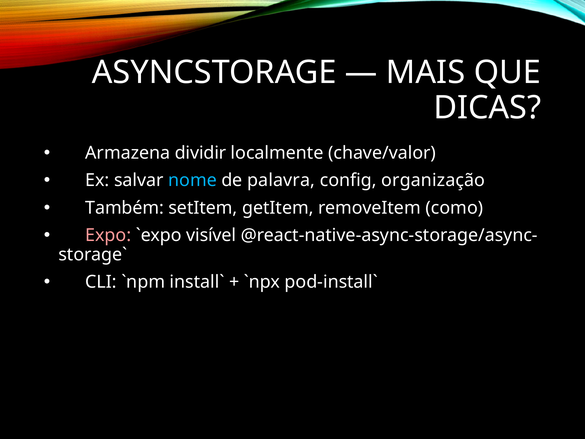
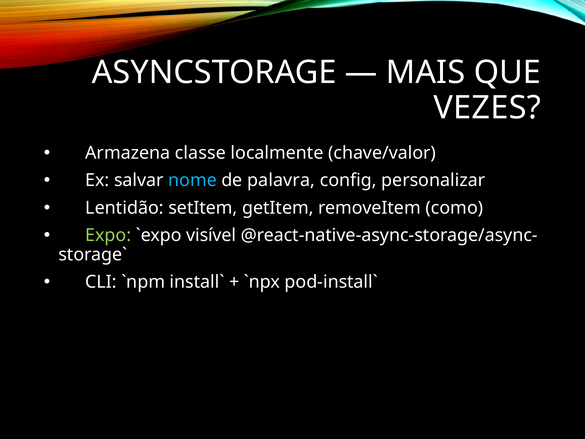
DICAS: DICAS -> VEZES
dividir: dividir -> classe
organização: organização -> personalizar
Também: Também -> Lentidão
Expo colour: pink -> light green
